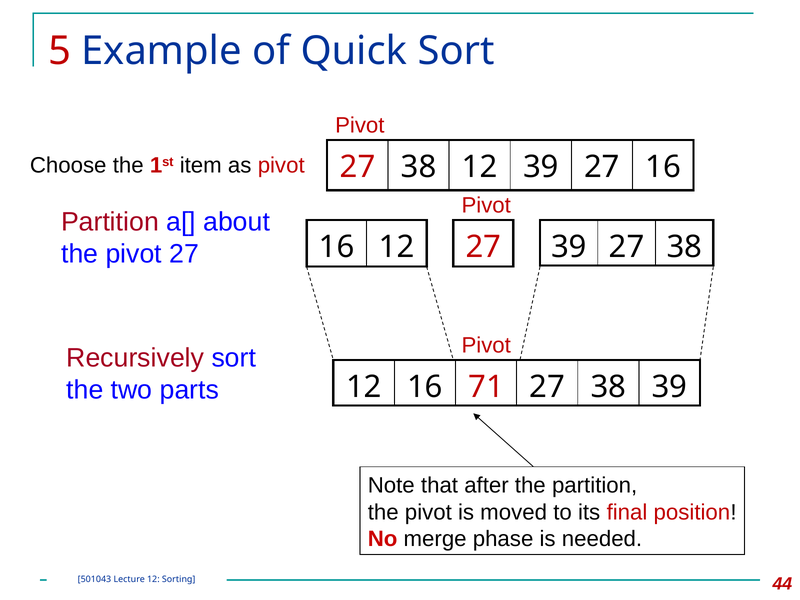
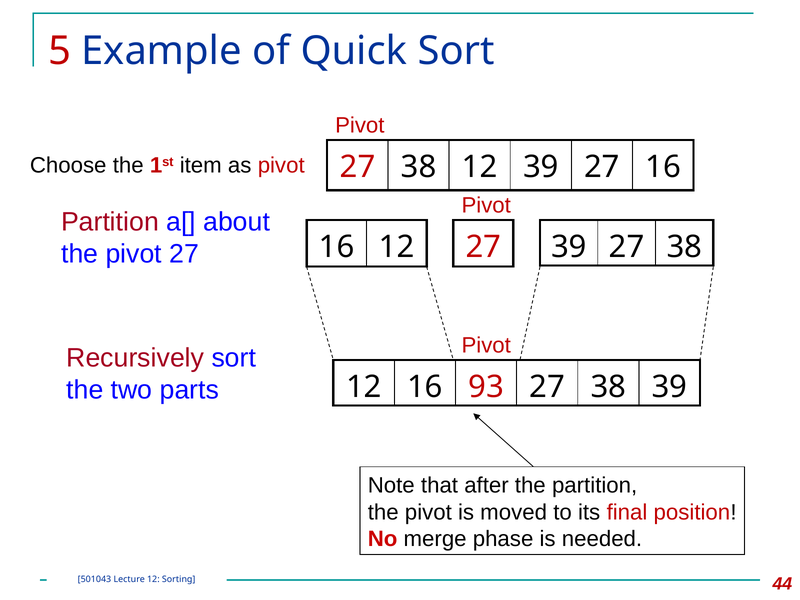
71: 71 -> 93
